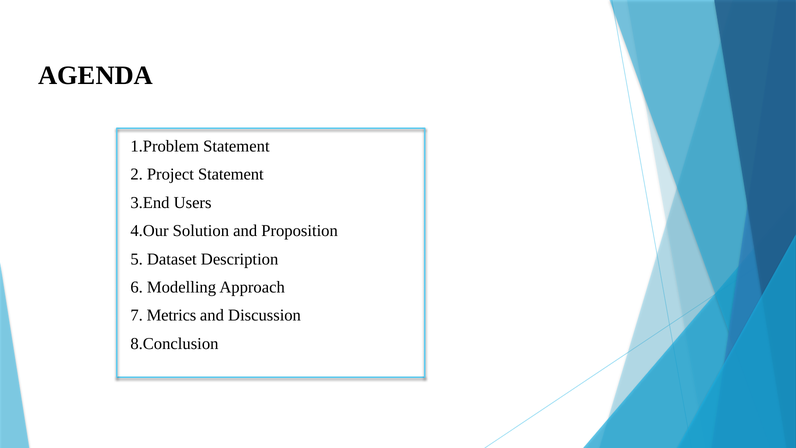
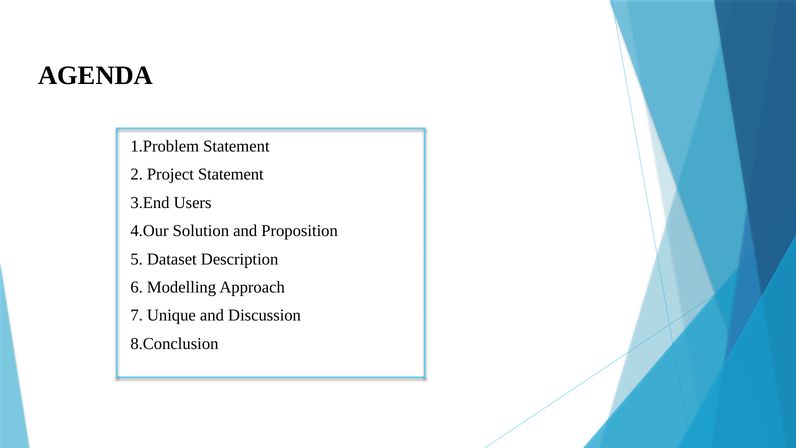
Metrics: Metrics -> Unique
